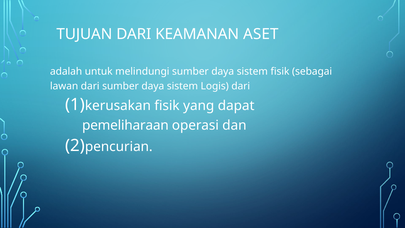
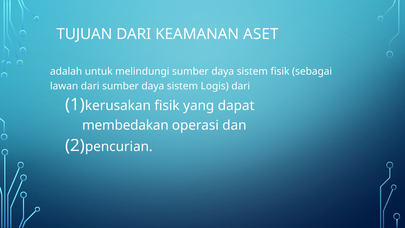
pemeliharaan: pemeliharaan -> membedakan
